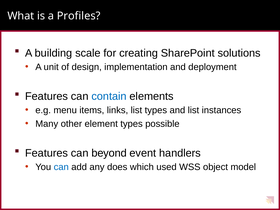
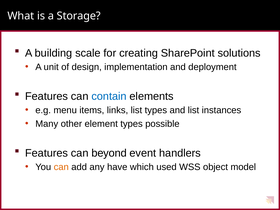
Profiles: Profiles -> Storage
can at (61, 167) colour: blue -> orange
does: does -> have
